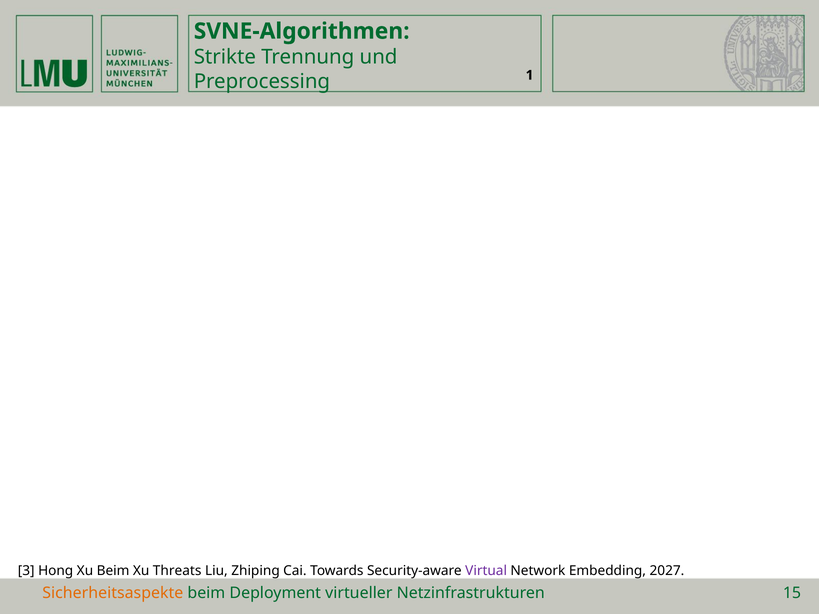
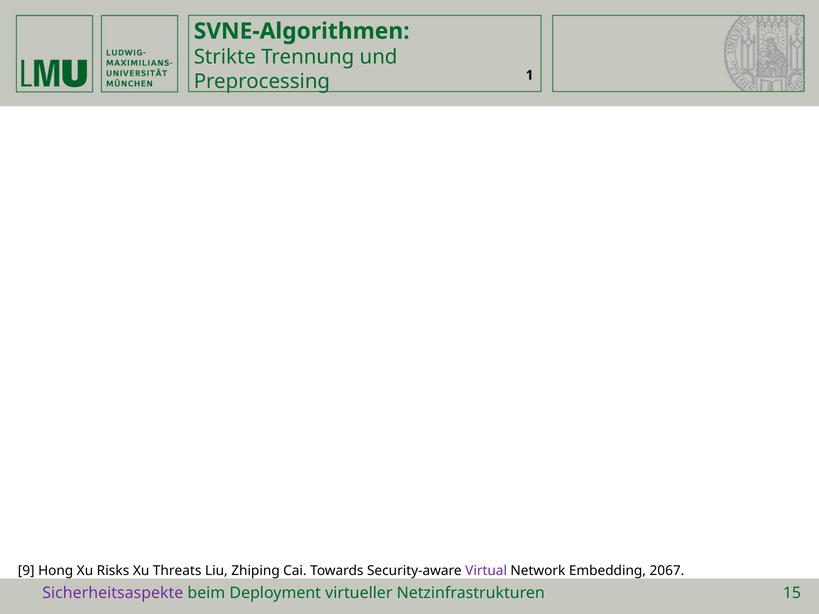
3: 3 -> 9
Xu Beim: Beim -> Risks
2027: 2027 -> 2067
Sicherheitsaspekte colour: orange -> purple
